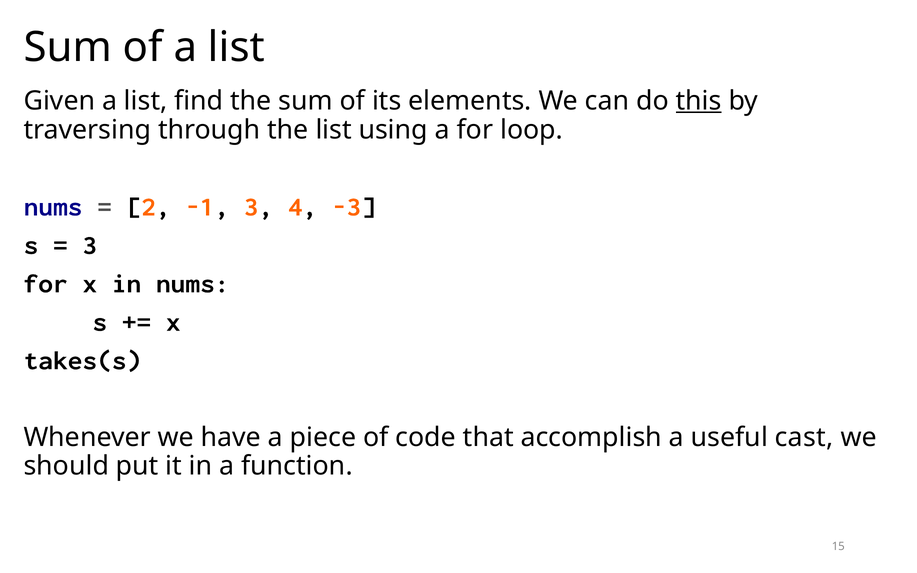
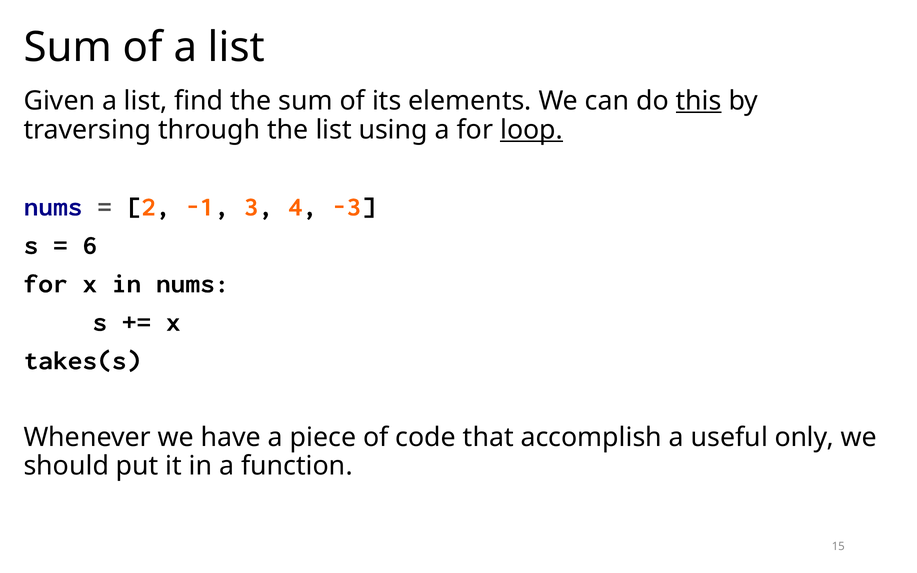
loop underline: none -> present
3 at (90, 245): 3 -> 6
cast: cast -> only
